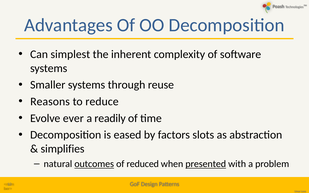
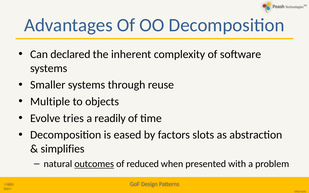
simplest: simplest -> declared
Reasons: Reasons -> Multiple
reduce: reduce -> objects
ever: ever -> tries
presented underline: present -> none
